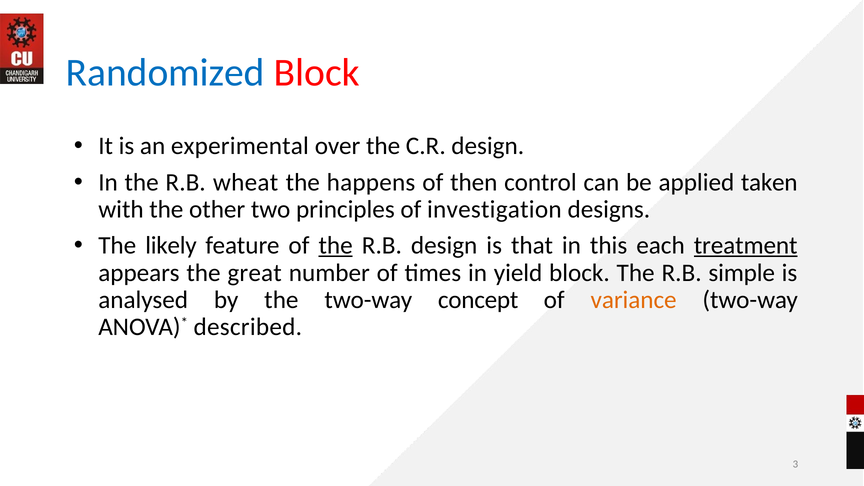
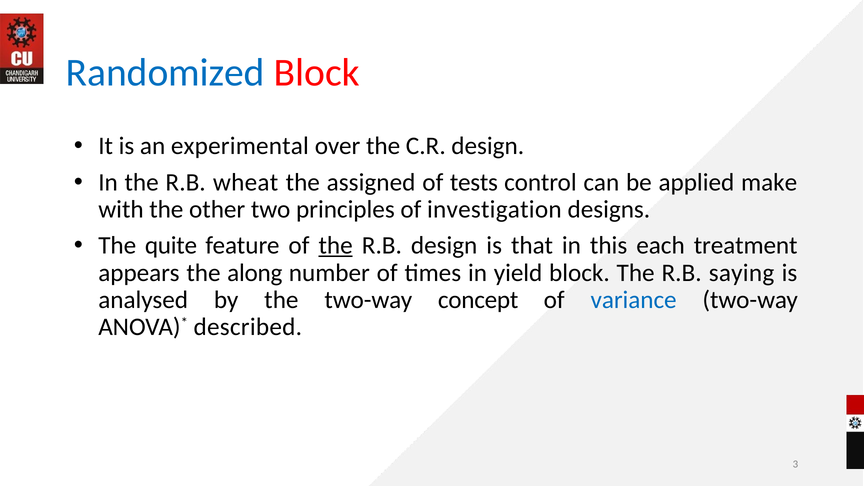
happens: happens -> assigned
then: then -> tests
taken: taken -> make
likely: likely -> quite
treatment underline: present -> none
great: great -> along
simple: simple -> saying
variance colour: orange -> blue
